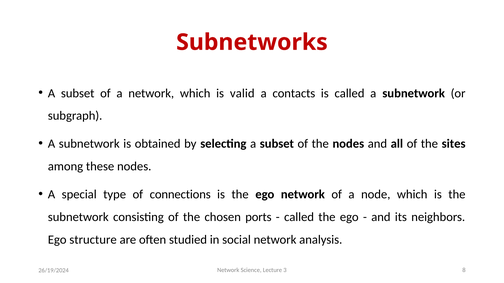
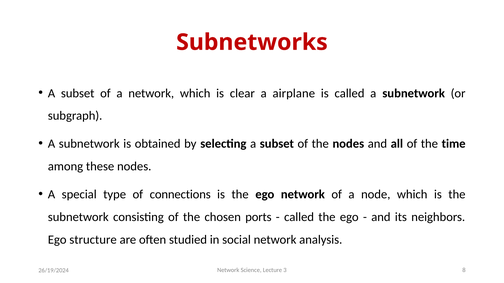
valid: valid -> clear
contacts: contacts -> airplane
sites: sites -> time
